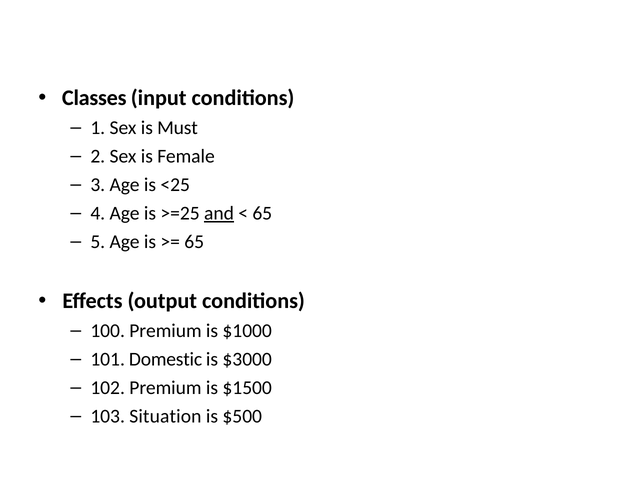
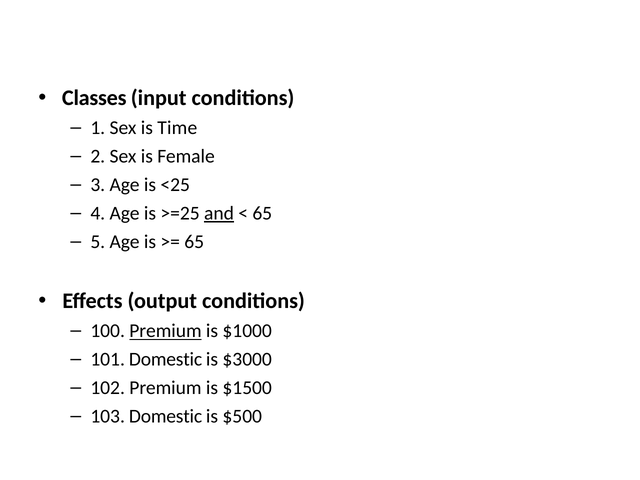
Must: Must -> Time
Premium at (165, 331) underline: none -> present
103 Situation: Situation -> Domestic
